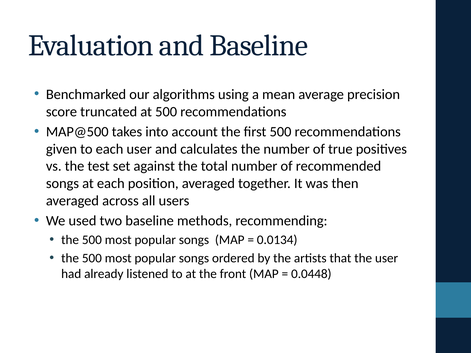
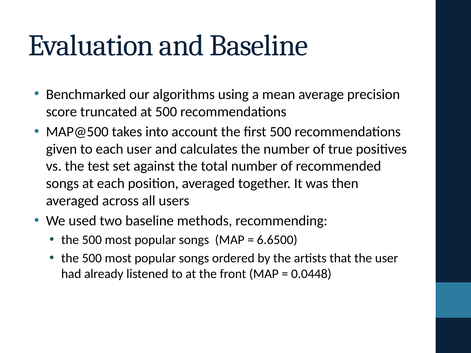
0.0134: 0.0134 -> 6.6500
